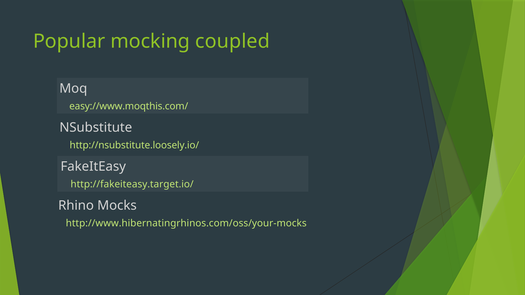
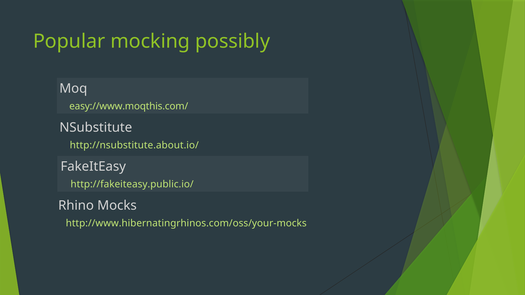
coupled: coupled -> possibly
http://nsubstitute.loosely.io/: http://nsubstitute.loosely.io/ -> http://nsubstitute.about.io/
http://fakeiteasy.target.io/: http://fakeiteasy.target.io/ -> http://fakeiteasy.public.io/
